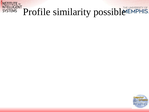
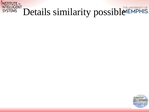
Profile: Profile -> Details
